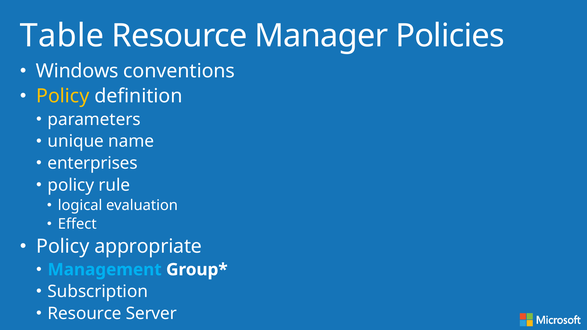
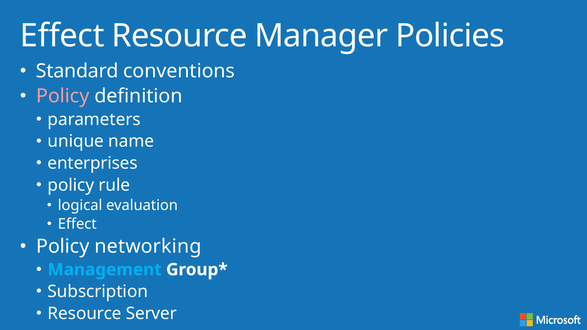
Table at (62, 36): Table -> Effect
Windows: Windows -> Standard
Policy at (63, 96) colour: yellow -> pink
appropriate: appropriate -> networking
